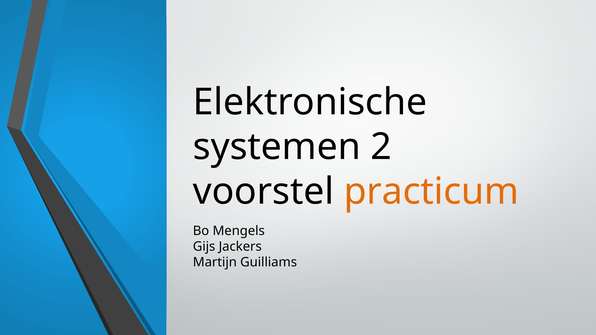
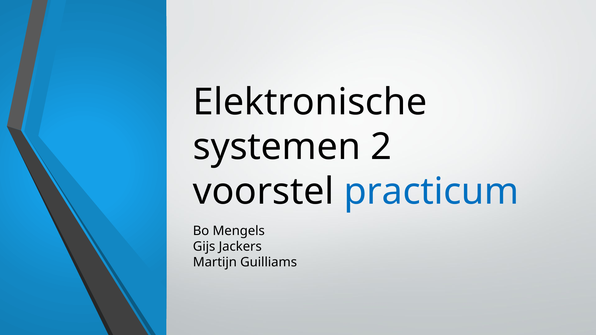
practicum colour: orange -> blue
